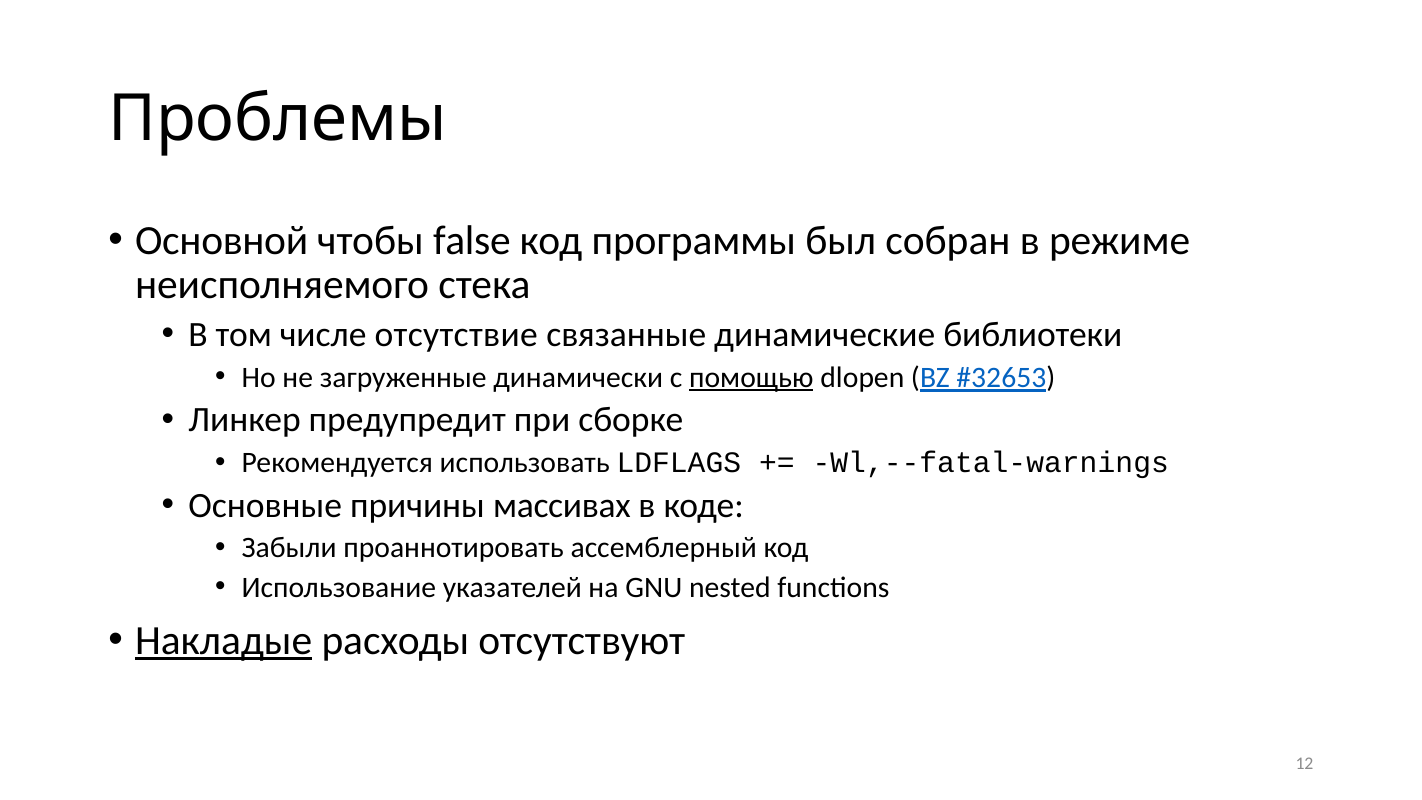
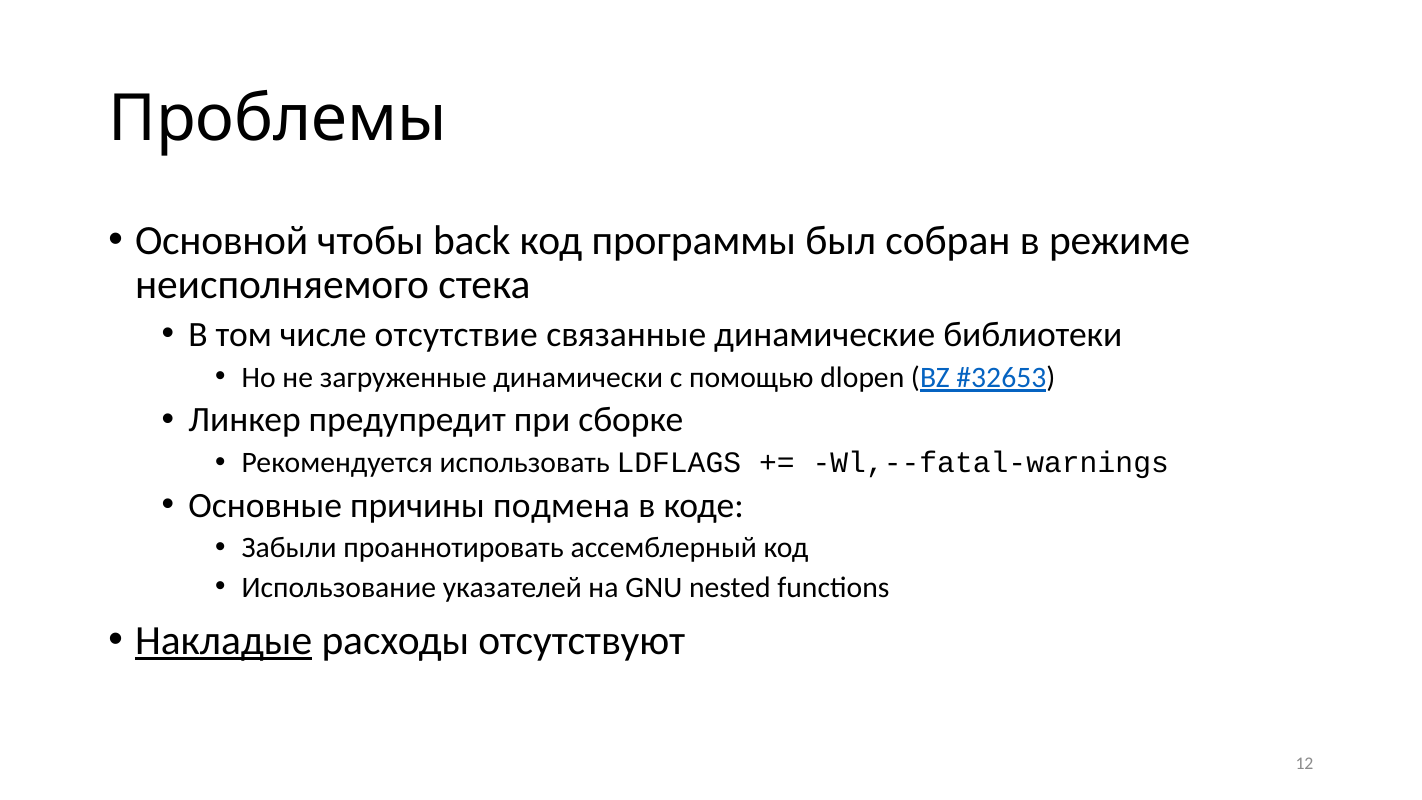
false: false -> back
помощью underline: present -> none
массивах: массивах -> подмена
